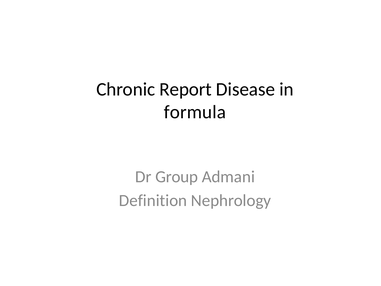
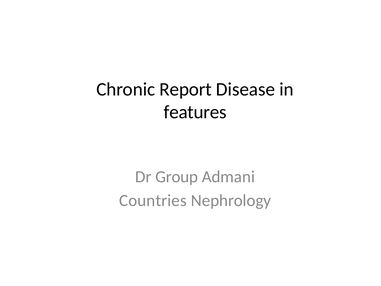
formula: formula -> features
Definition: Definition -> Countries
